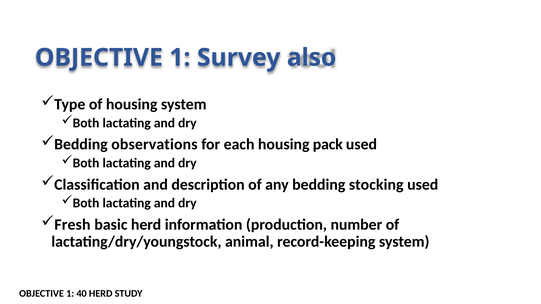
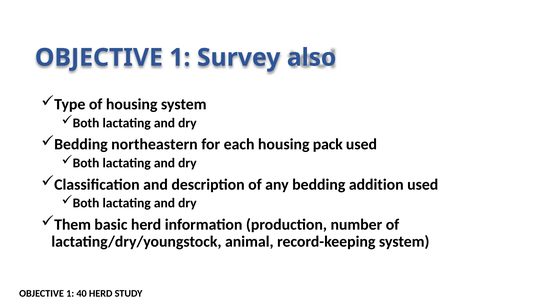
observations: observations -> northeastern
stocking: stocking -> addition
Fresh: Fresh -> Them
